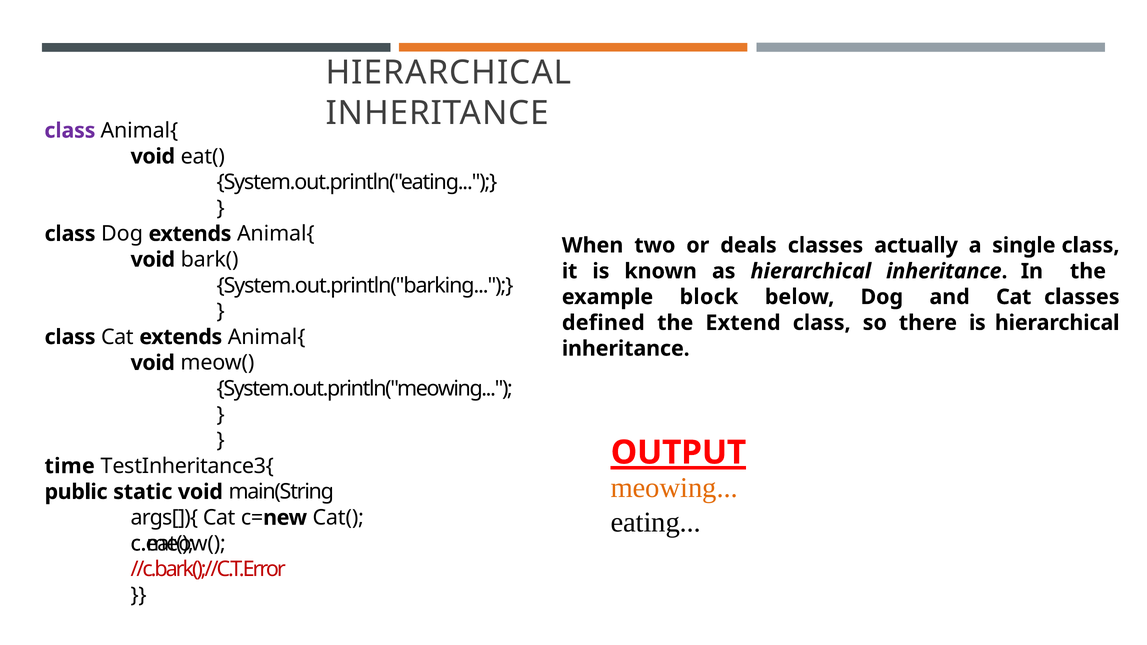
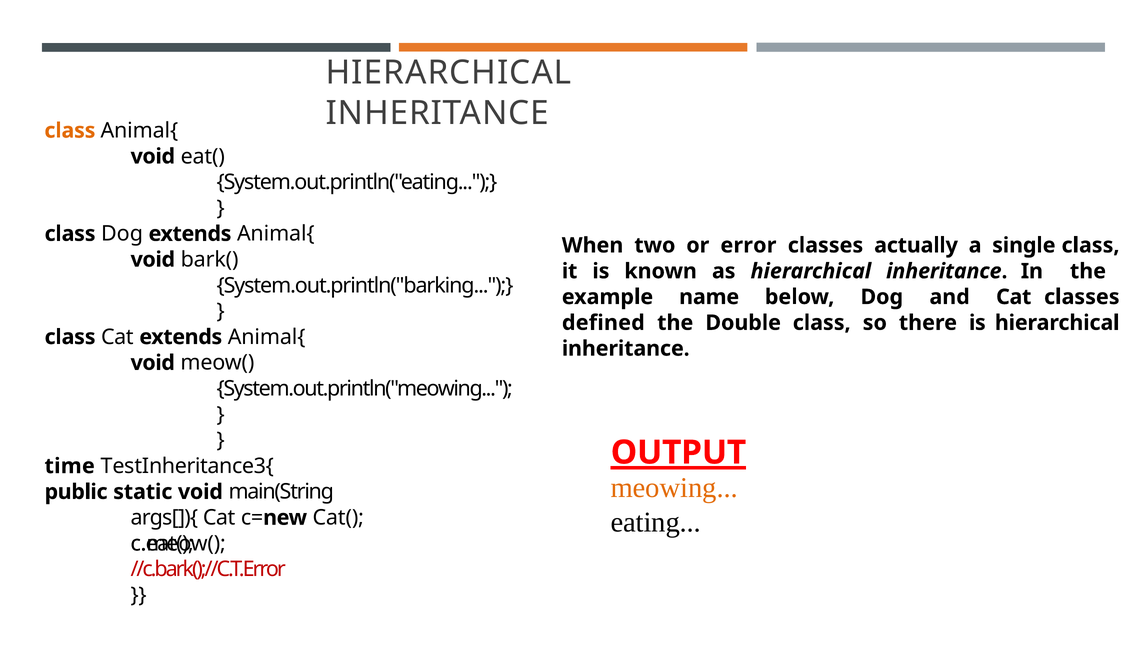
class at (70, 131) colour: purple -> orange
deals: deals -> error
block: block -> name
Extend: Extend -> Double
